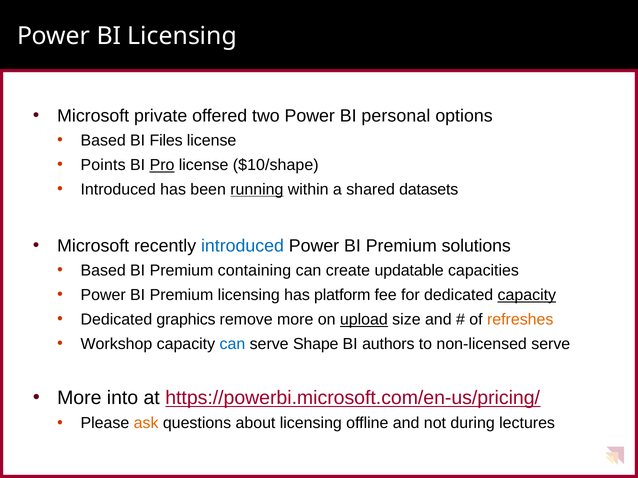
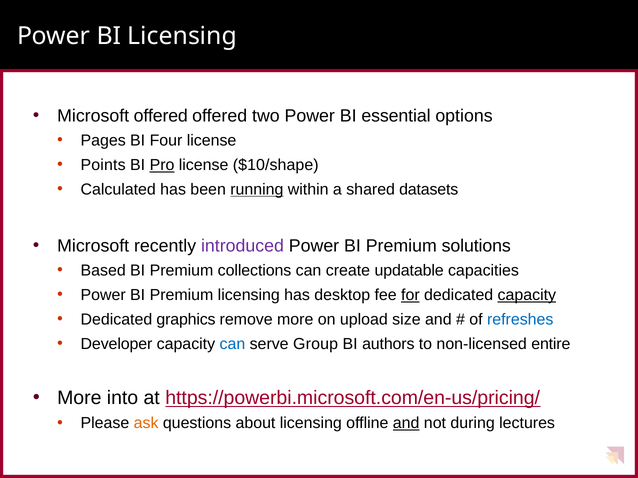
Microsoft private: private -> offered
personal: personal -> essential
Based at (103, 141): Based -> Pages
Files: Files -> Four
Introduced at (118, 190): Introduced -> Calculated
introduced at (242, 246) colour: blue -> purple
containing: containing -> collections
platform: platform -> desktop
for underline: none -> present
upload underline: present -> none
refreshes colour: orange -> blue
Workshop: Workshop -> Developer
Shape: Shape -> Group
non-licensed serve: serve -> entire
and at (406, 424) underline: none -> present
